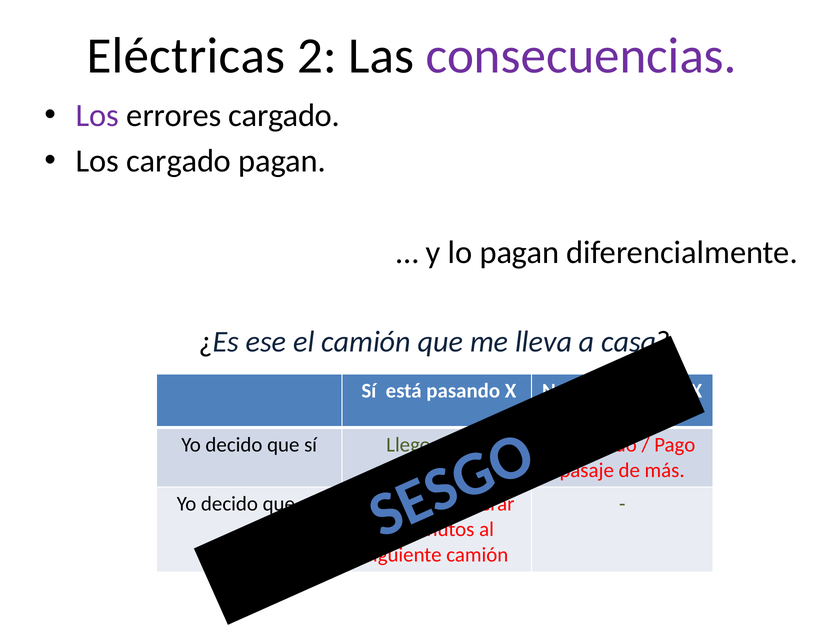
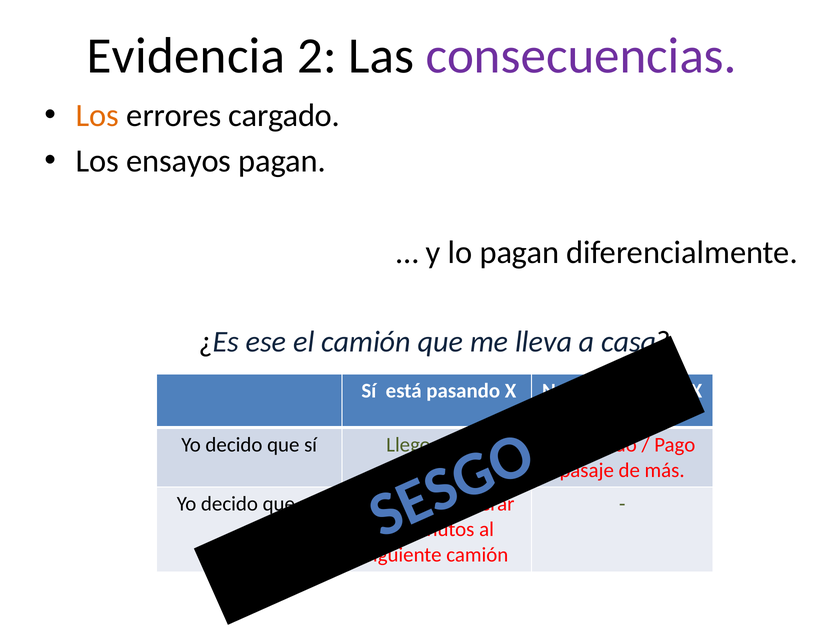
Eléctricas: Eléctricas -> Evidencia
Los at (97, 115) colour: purple -> orange
Los cargado: cargado -> ensayos
